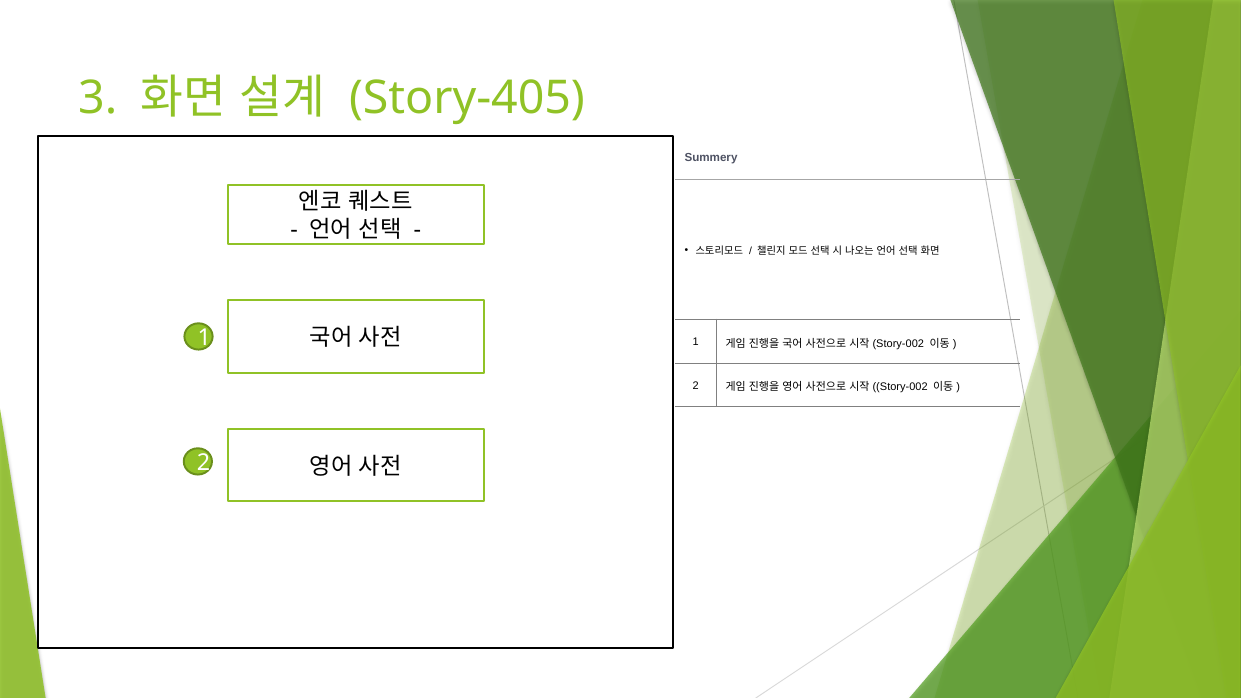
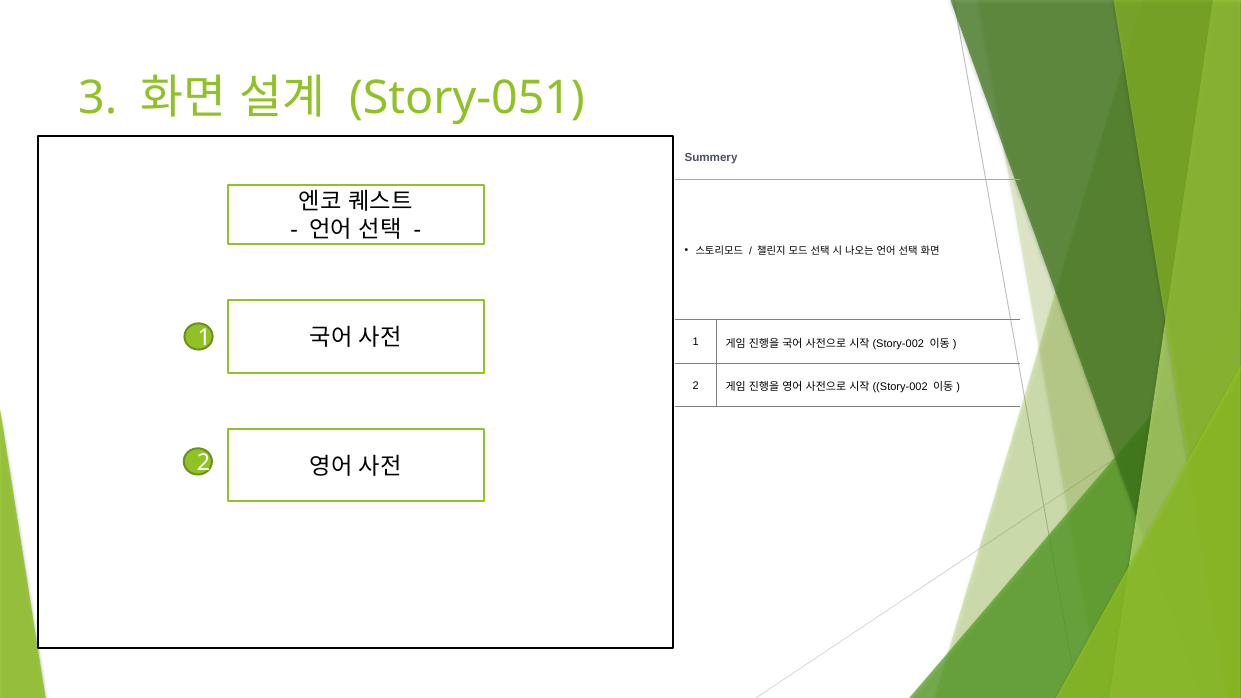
Story-405: Story-405 -> Story-051
